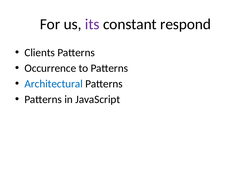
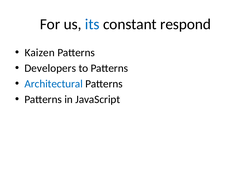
its colour: purple -> blue
Clients: Clients -> Kaizen
Occurrence: Occurrence -> Developers
